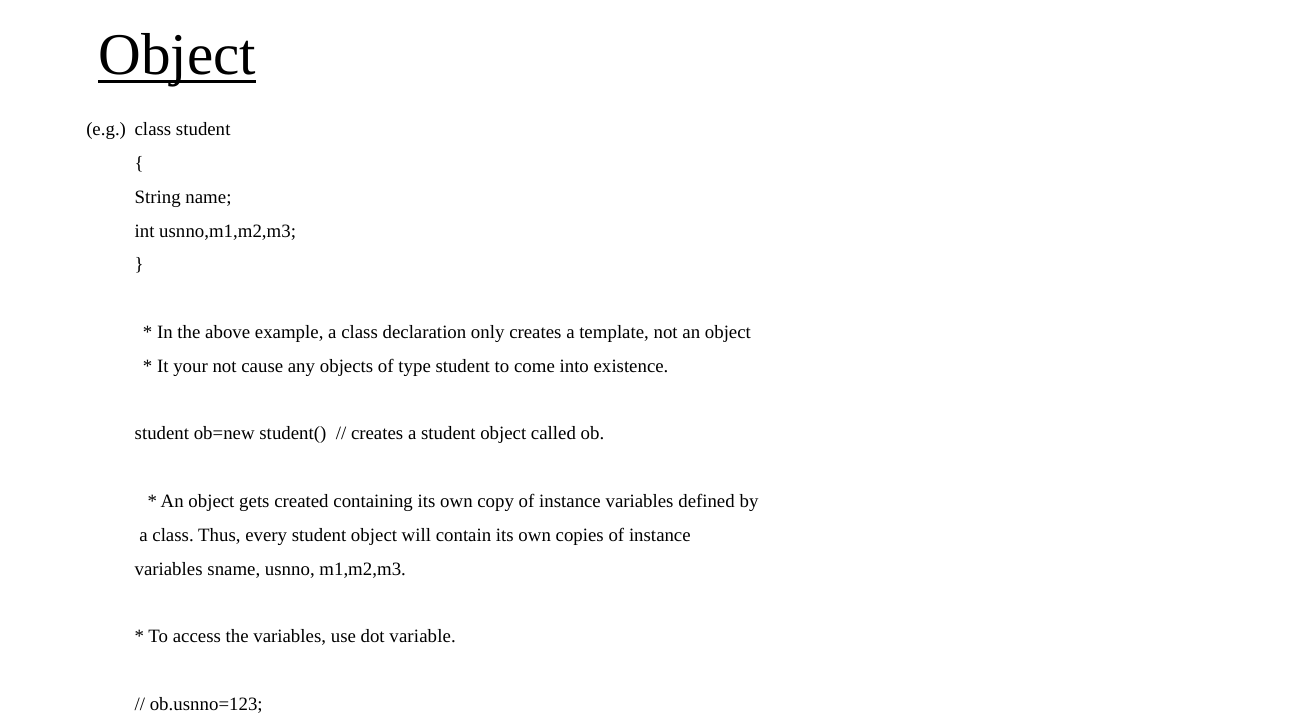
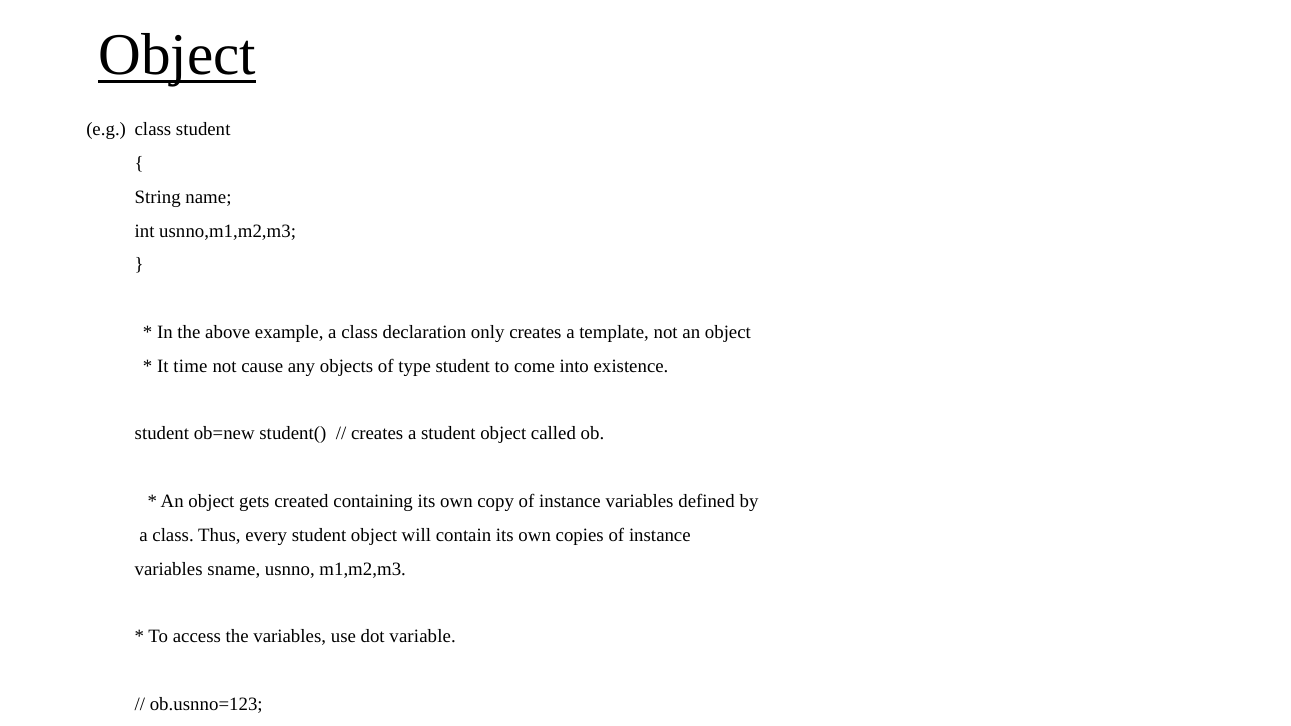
your: your -> time
